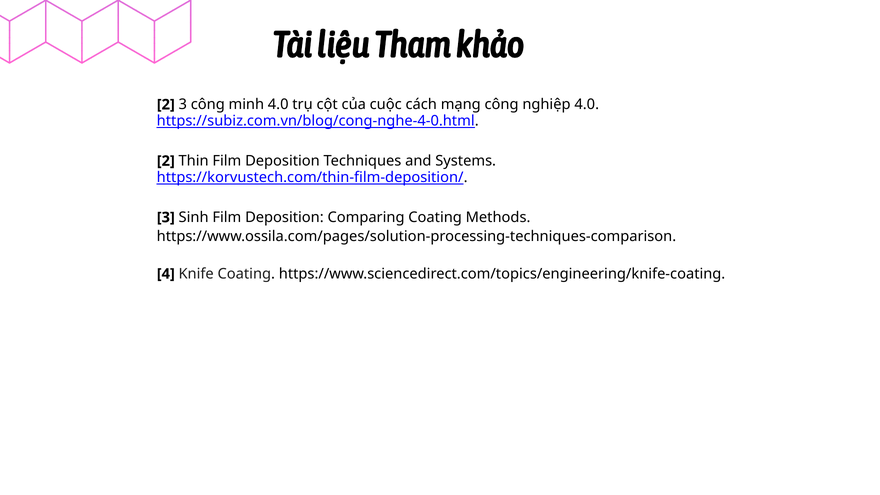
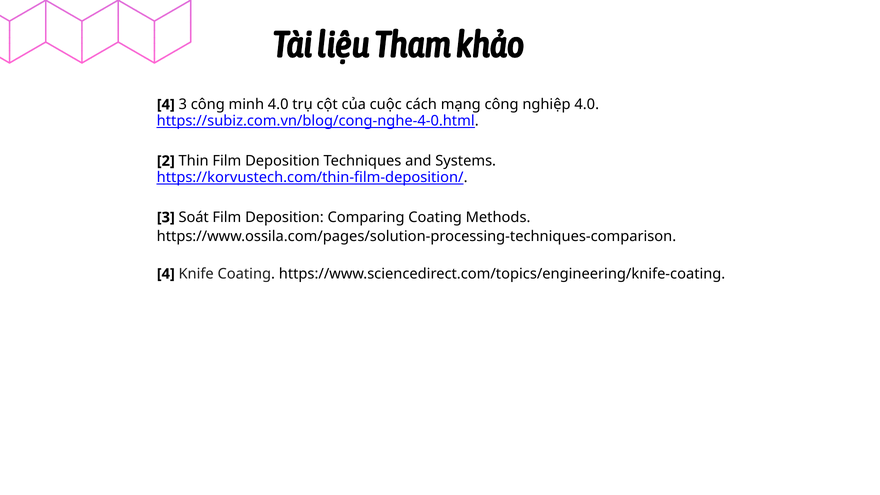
2 at (166, 105): 2 -> 4
Sinh: Sinh -> Soát
